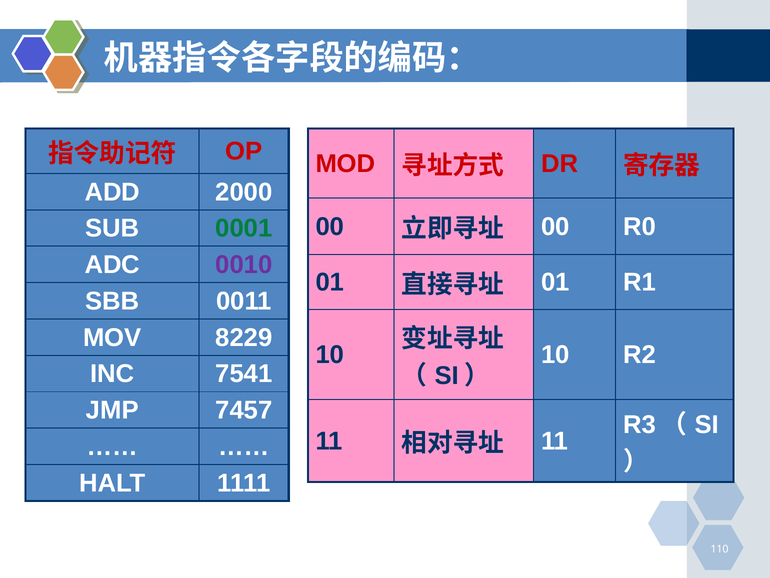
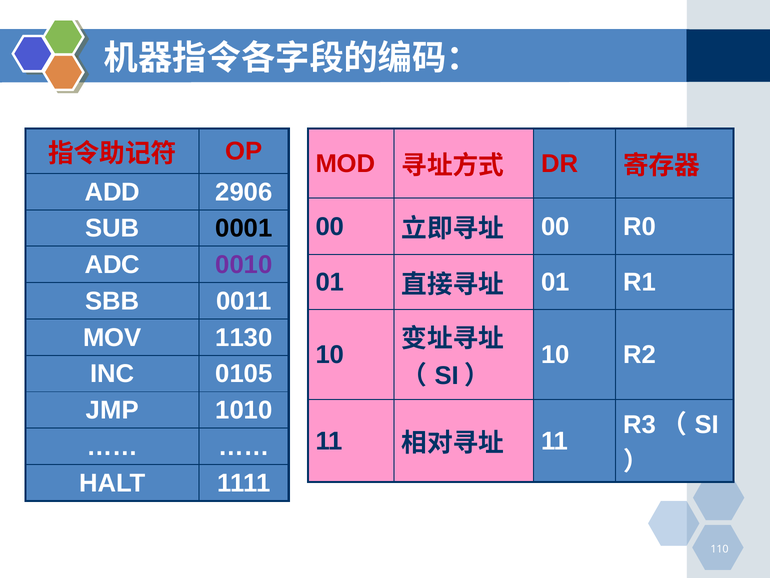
2000: 2000 -> 2906
0001 colour: green -> black
8229: 8229 -> 1130
7541: 7541 -> 0105
7457: 7457 -> 1010
